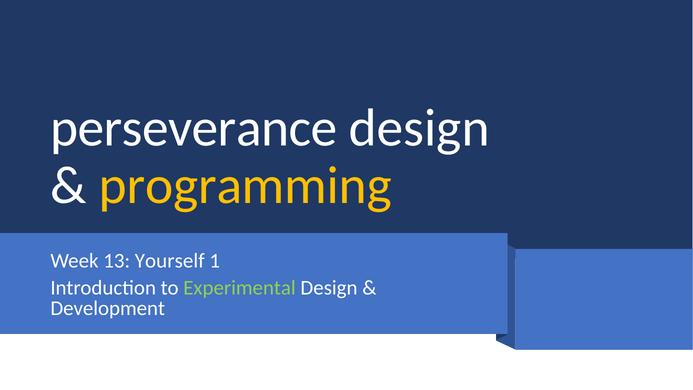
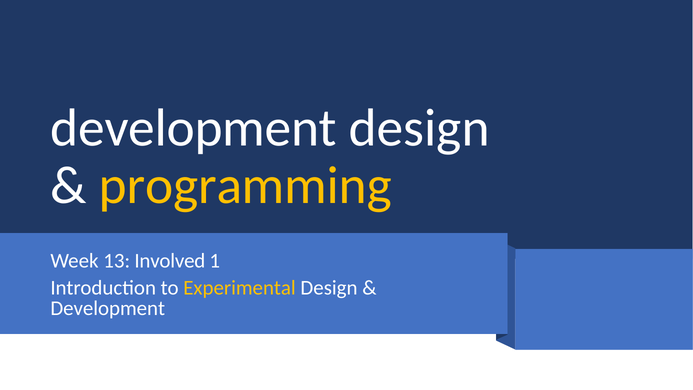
perseverance at (194, 128): perseverance -> development
Yourself: Yourself -> Involved
Experimental colour: light green -> yellow
